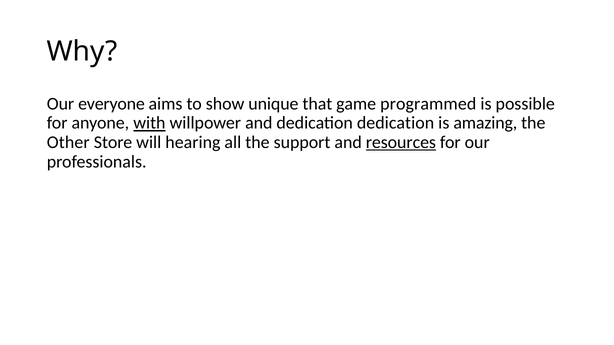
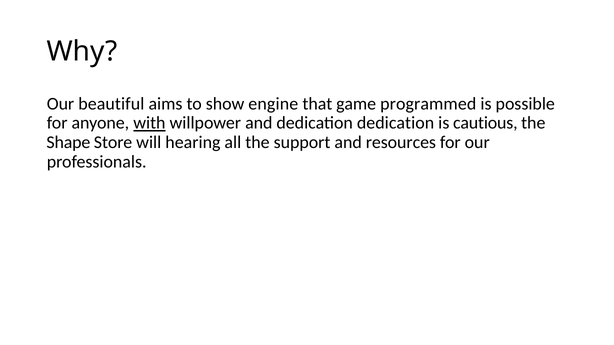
everyone: everyone -> beautiful
unique: unique -> engine
amazing: amazing -> cautious
Other: Other -> Shape
resources underline: present -> none
